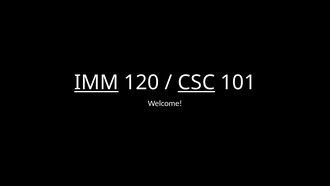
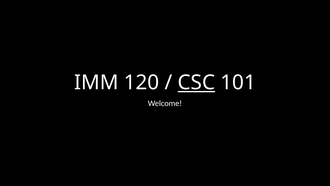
IMM underline: present -> none
